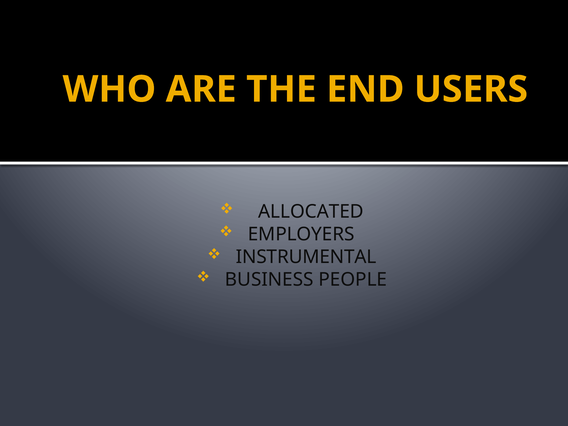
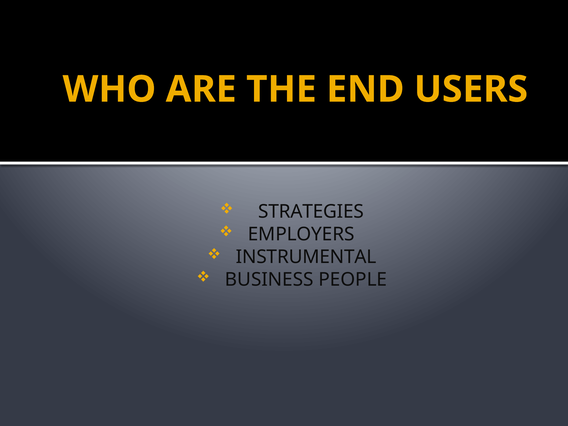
ALLOCATED: ALLOCATED -> STRATEGIES
